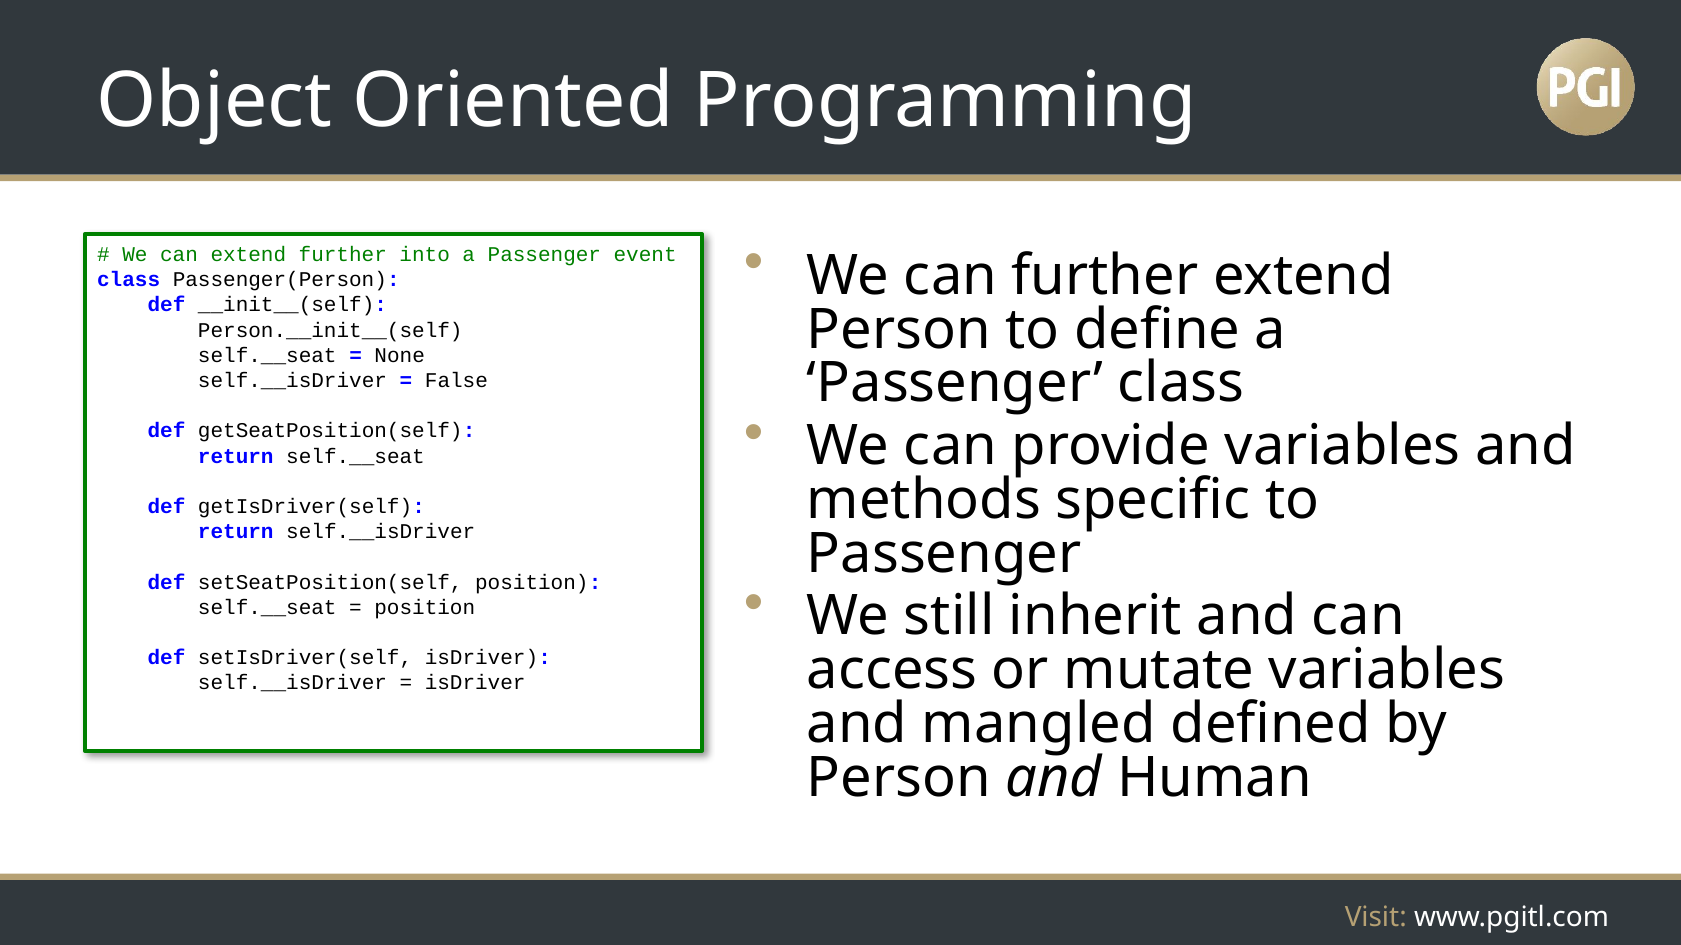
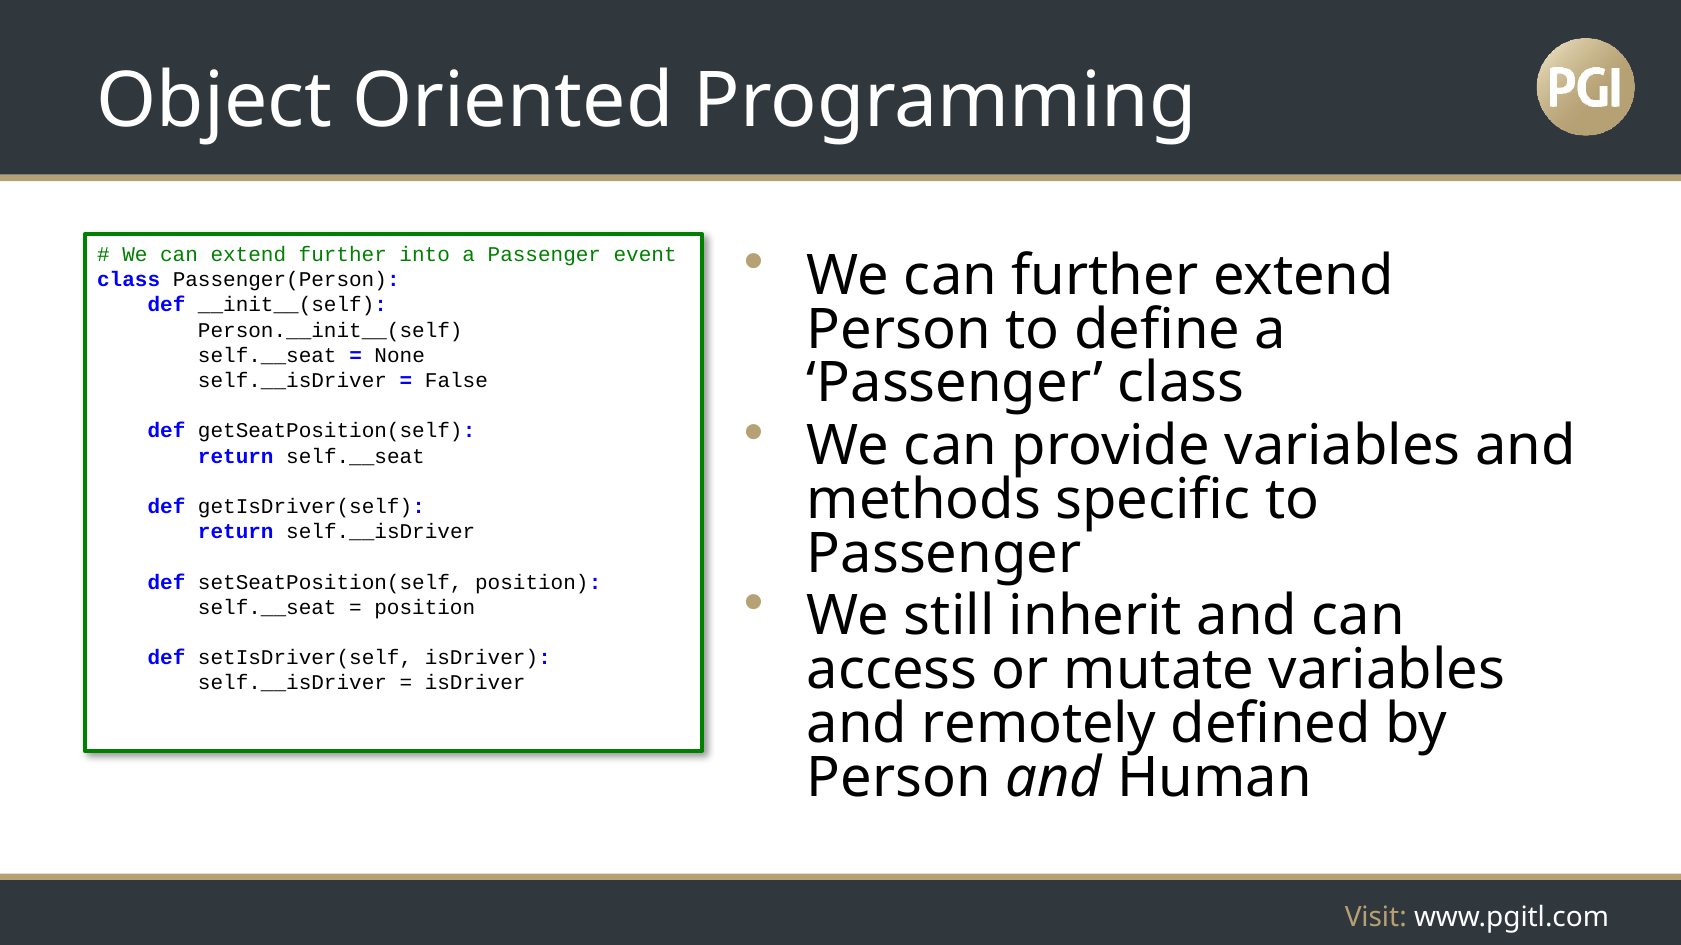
mangled: mangled -> remotely
